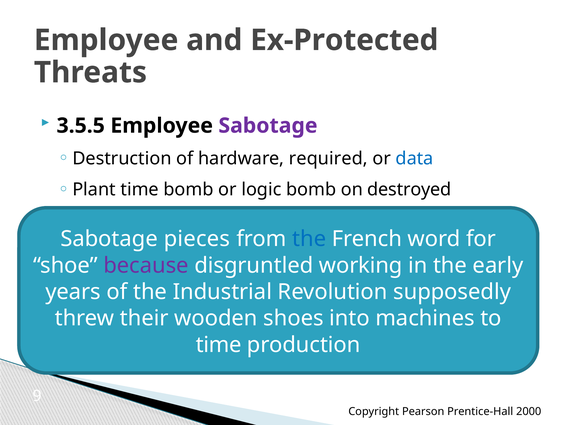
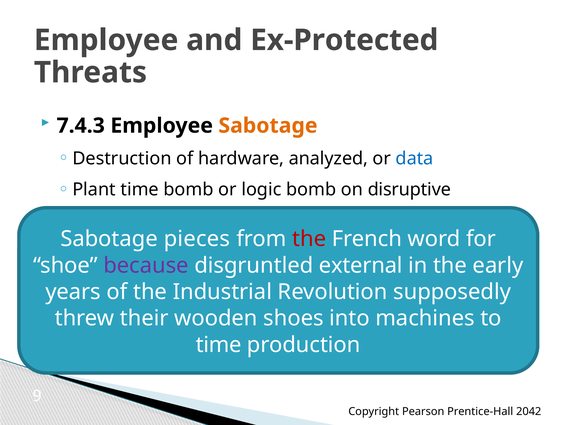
3.5.5: 3.5.5 -> 7.4.3
Sabotage at (268, 126) colour: purple -> orange
required: required -> analyzed
destroyed: destroyed -> disruptive
the at (309, 239) colour: blue -> red
working: working -> external
2000: 2000 -> 2042
